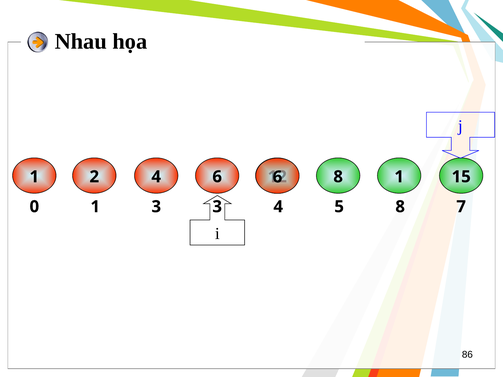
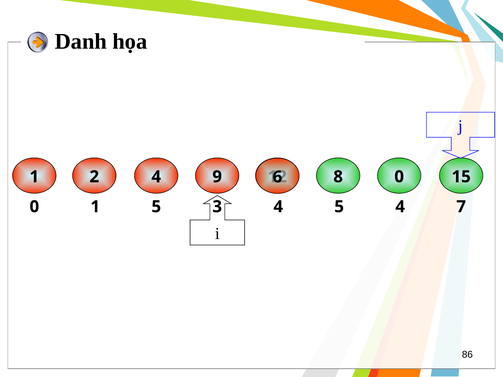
Nhau: Nhau -> Danh
4 6: 6 -> 9
8 1: 1 -> 0
1 3: 3 -> 5
5 8: 8 -> 4
